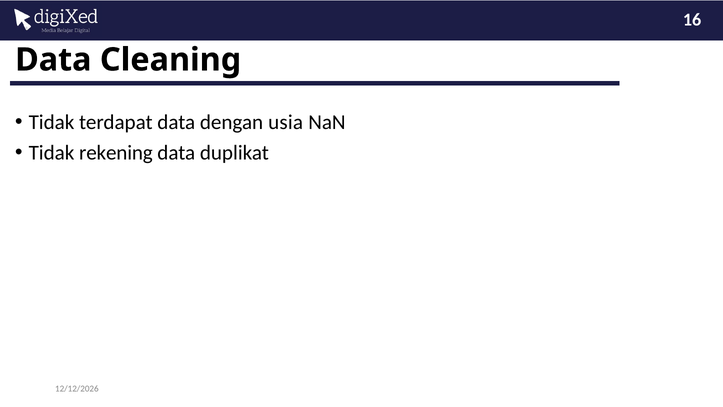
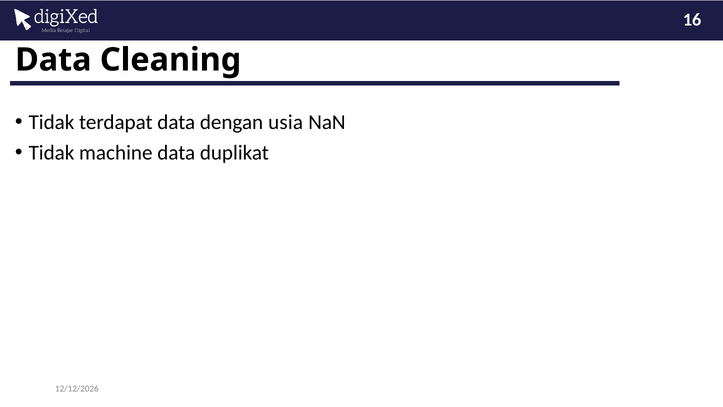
rekening: rekening -> machine
